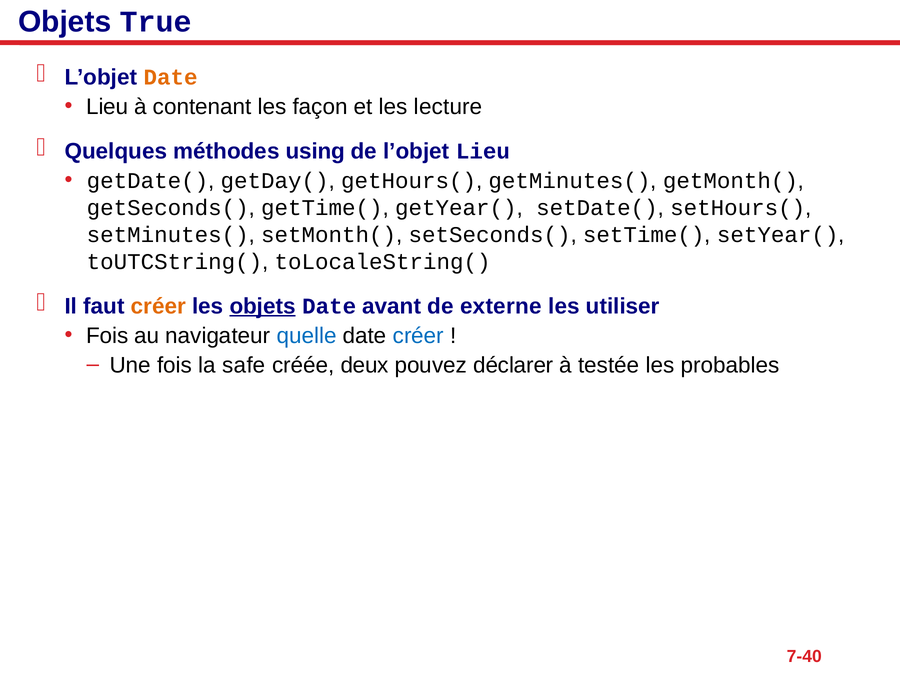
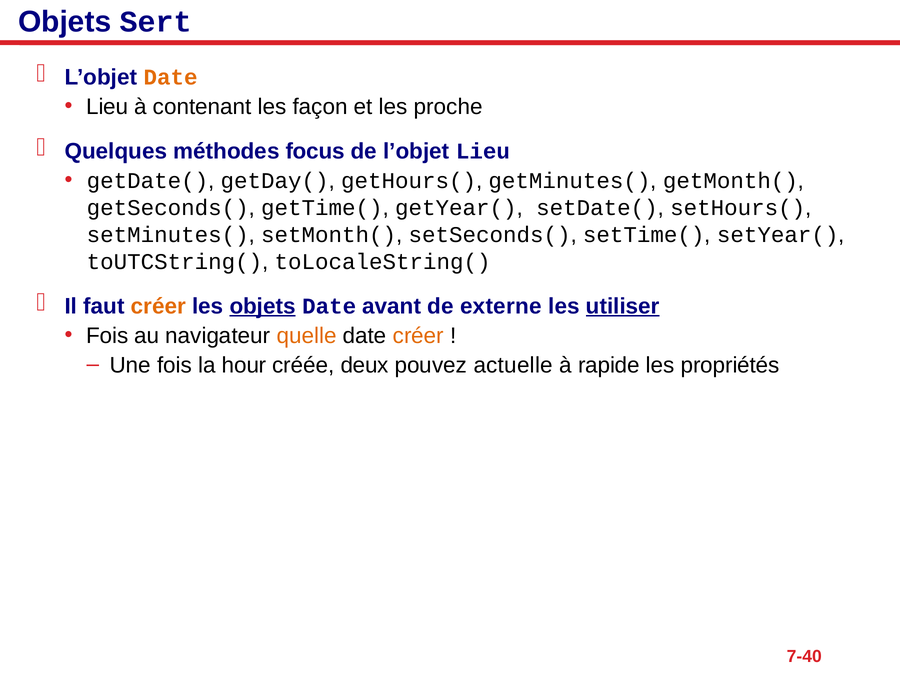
True: True -> Sert
lecture: lecture -> proche
using: using -> focus
utiliser underline: none -> present
quelle colour: blue -> orange
créer at (418, 336) colour: blue -> orange
safe: safe -> hour
déclarer: déclarer -> actuelle
testée: testée -> rapide
probables: probables -> propriétés
